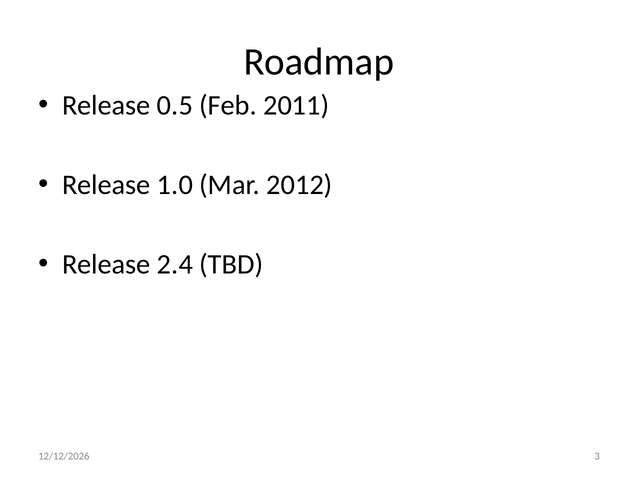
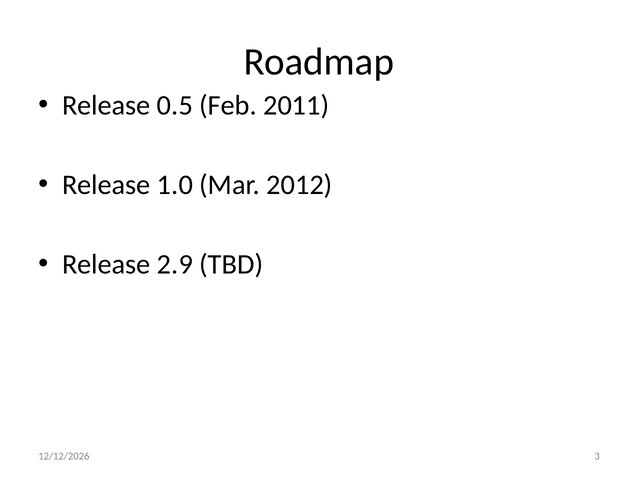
2.4: 2.4 -> 2.9
